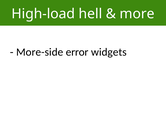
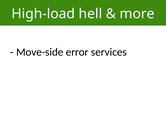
More-side: More-side -> Move-side
widgets: widgets -> services
